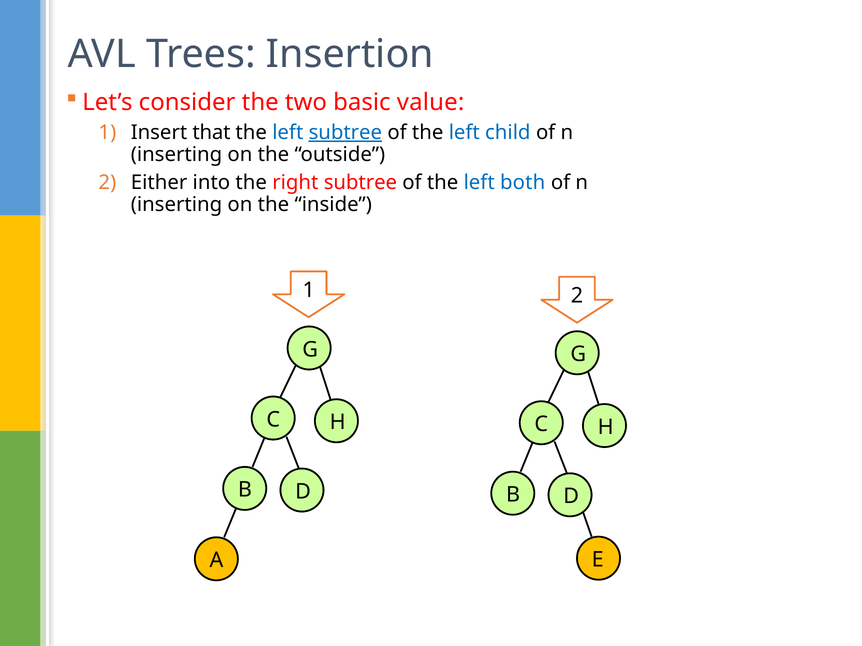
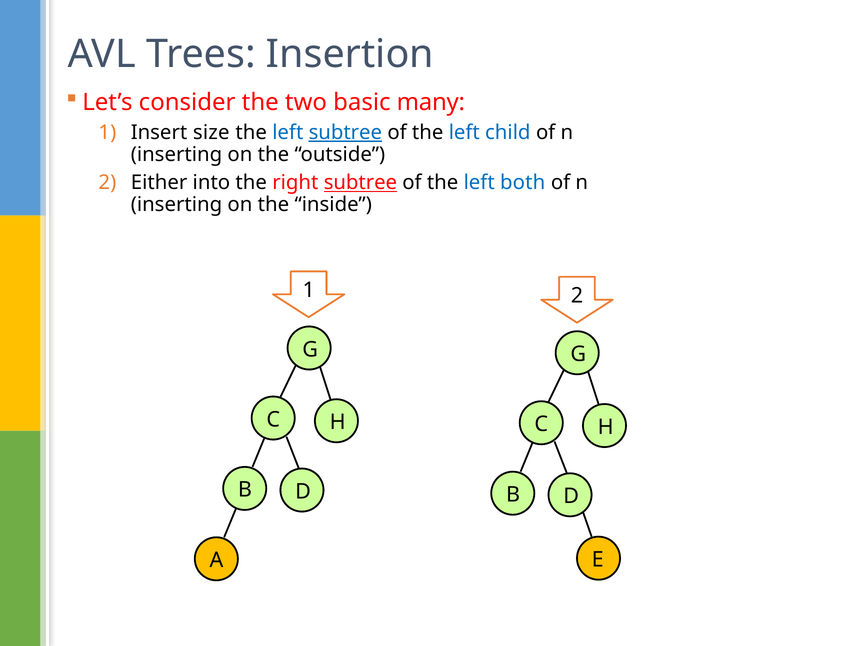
value: value -> many
that: that -> size
subtree at (360, 183) underline: none -> present
